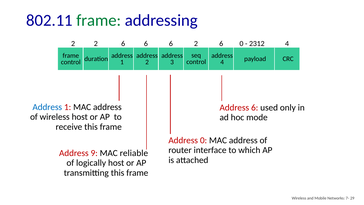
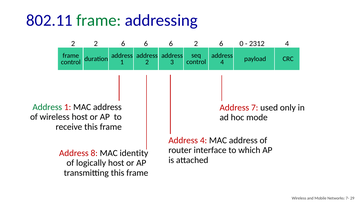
Address at (47, 107) colour: blue -> green
Address 6: 6 -> 7
0 at (204, 140): 0 -> 4
9: 9 -> 8
reliable: reliable -> identity
